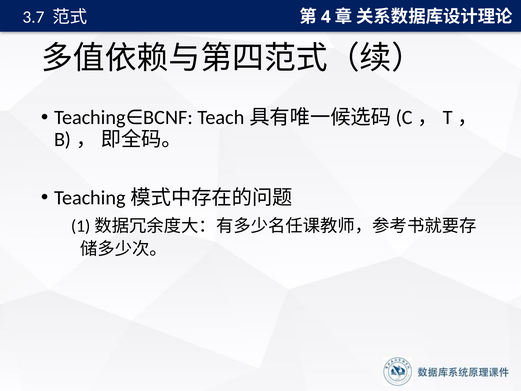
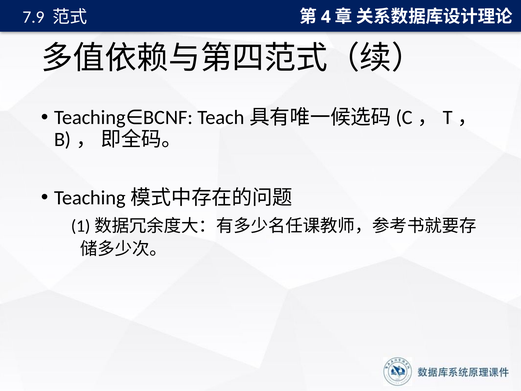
3.7: 3.7 -> 7.9
